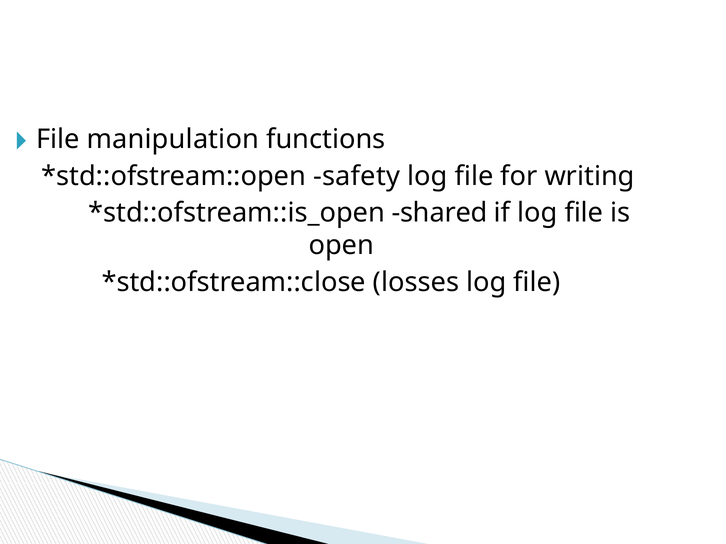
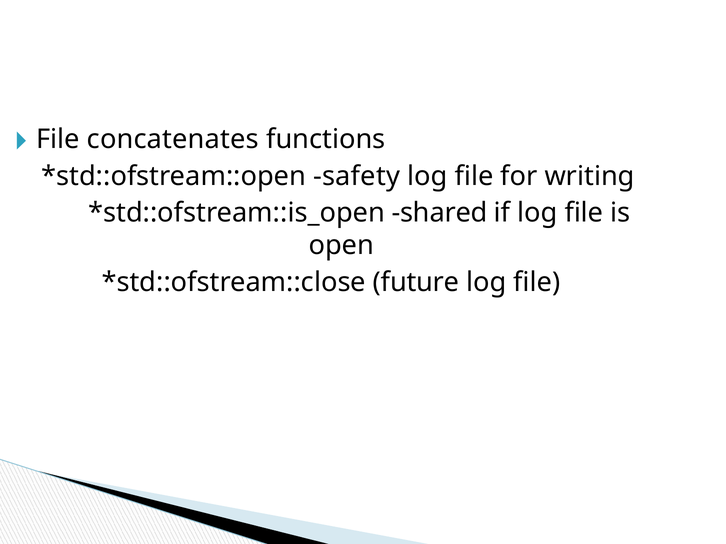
manipulation: manipulation -> concatenates
losses: losses -> future
